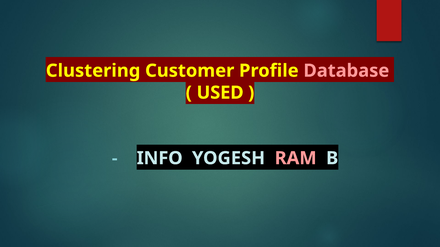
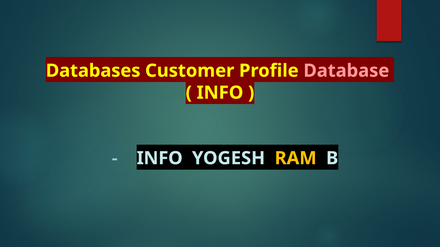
Clustering: Clustering -> Databases
USED at (220, 93): USED -> INFO
RAM colour: pink -> yellow
